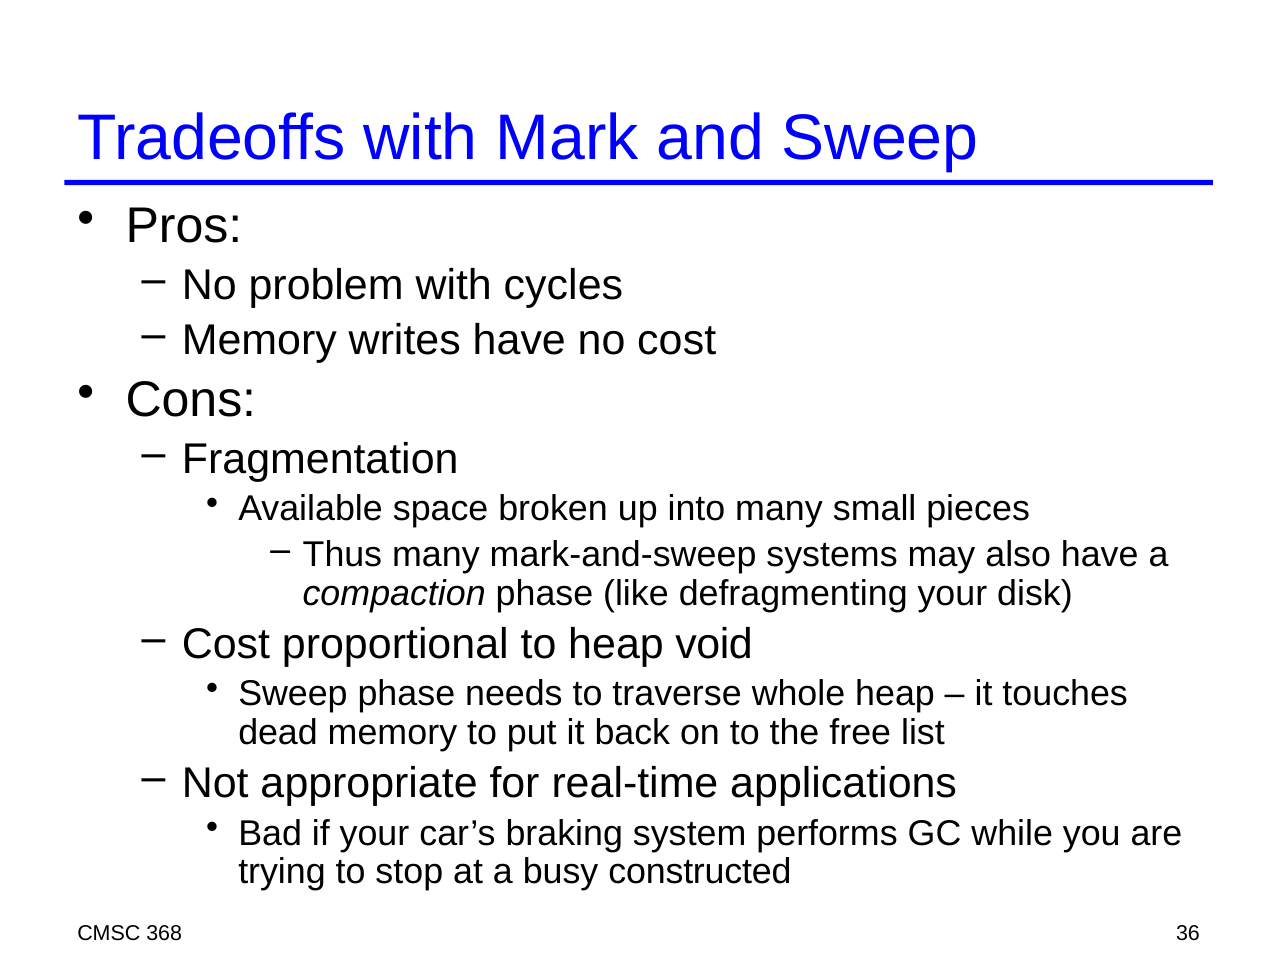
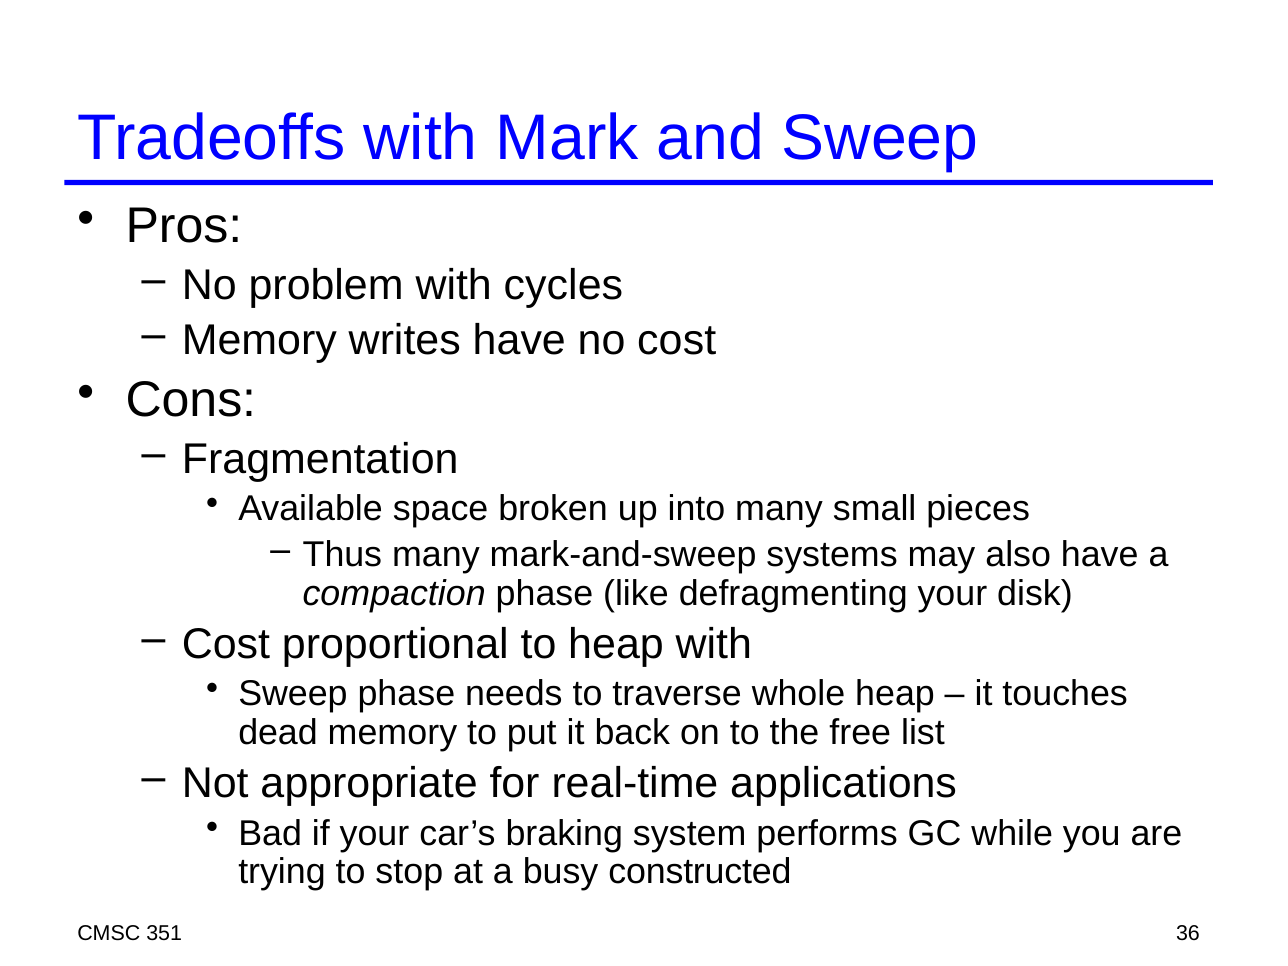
heap void: void -> with
368: 368 -> 351
